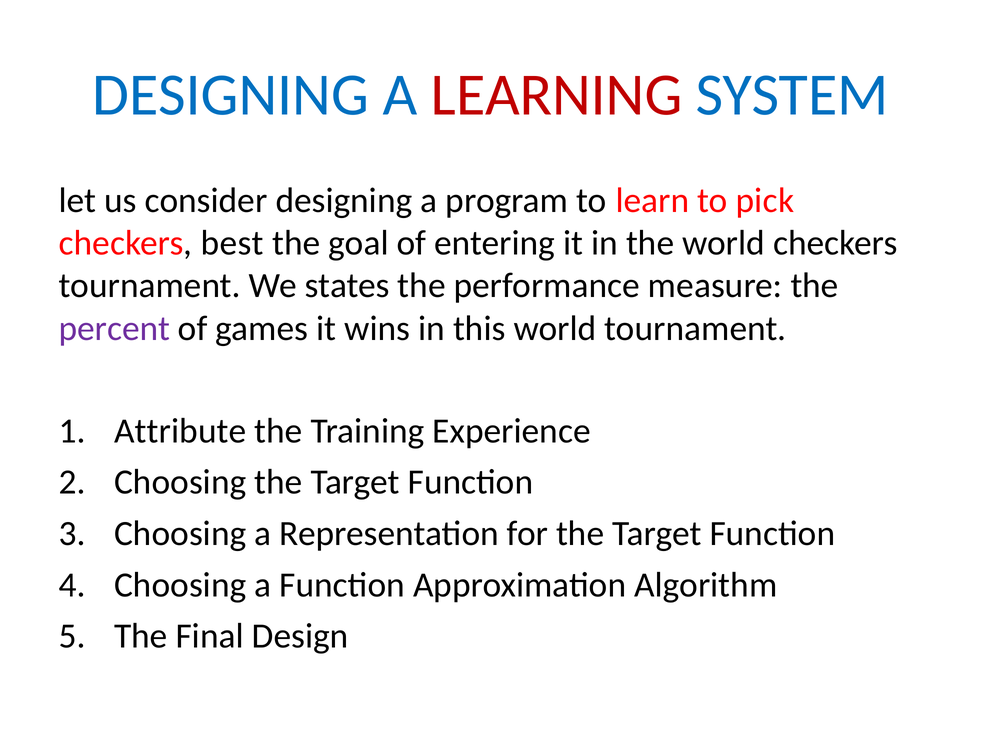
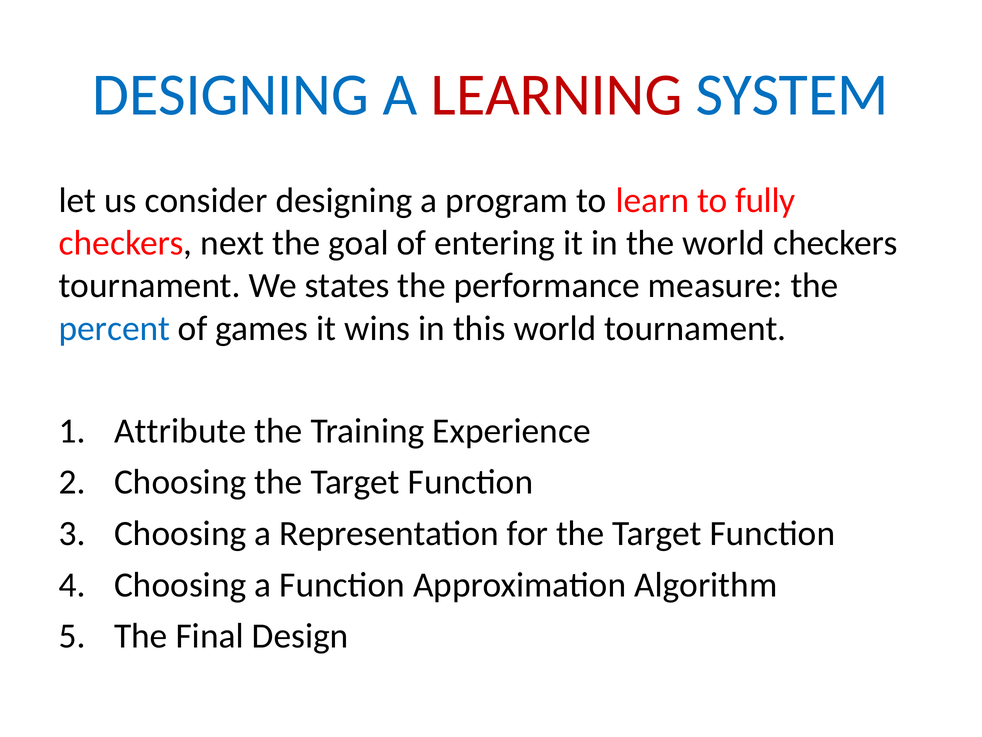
pick: pick -> fully
best: best -> next
percent colour: purple -> blue
